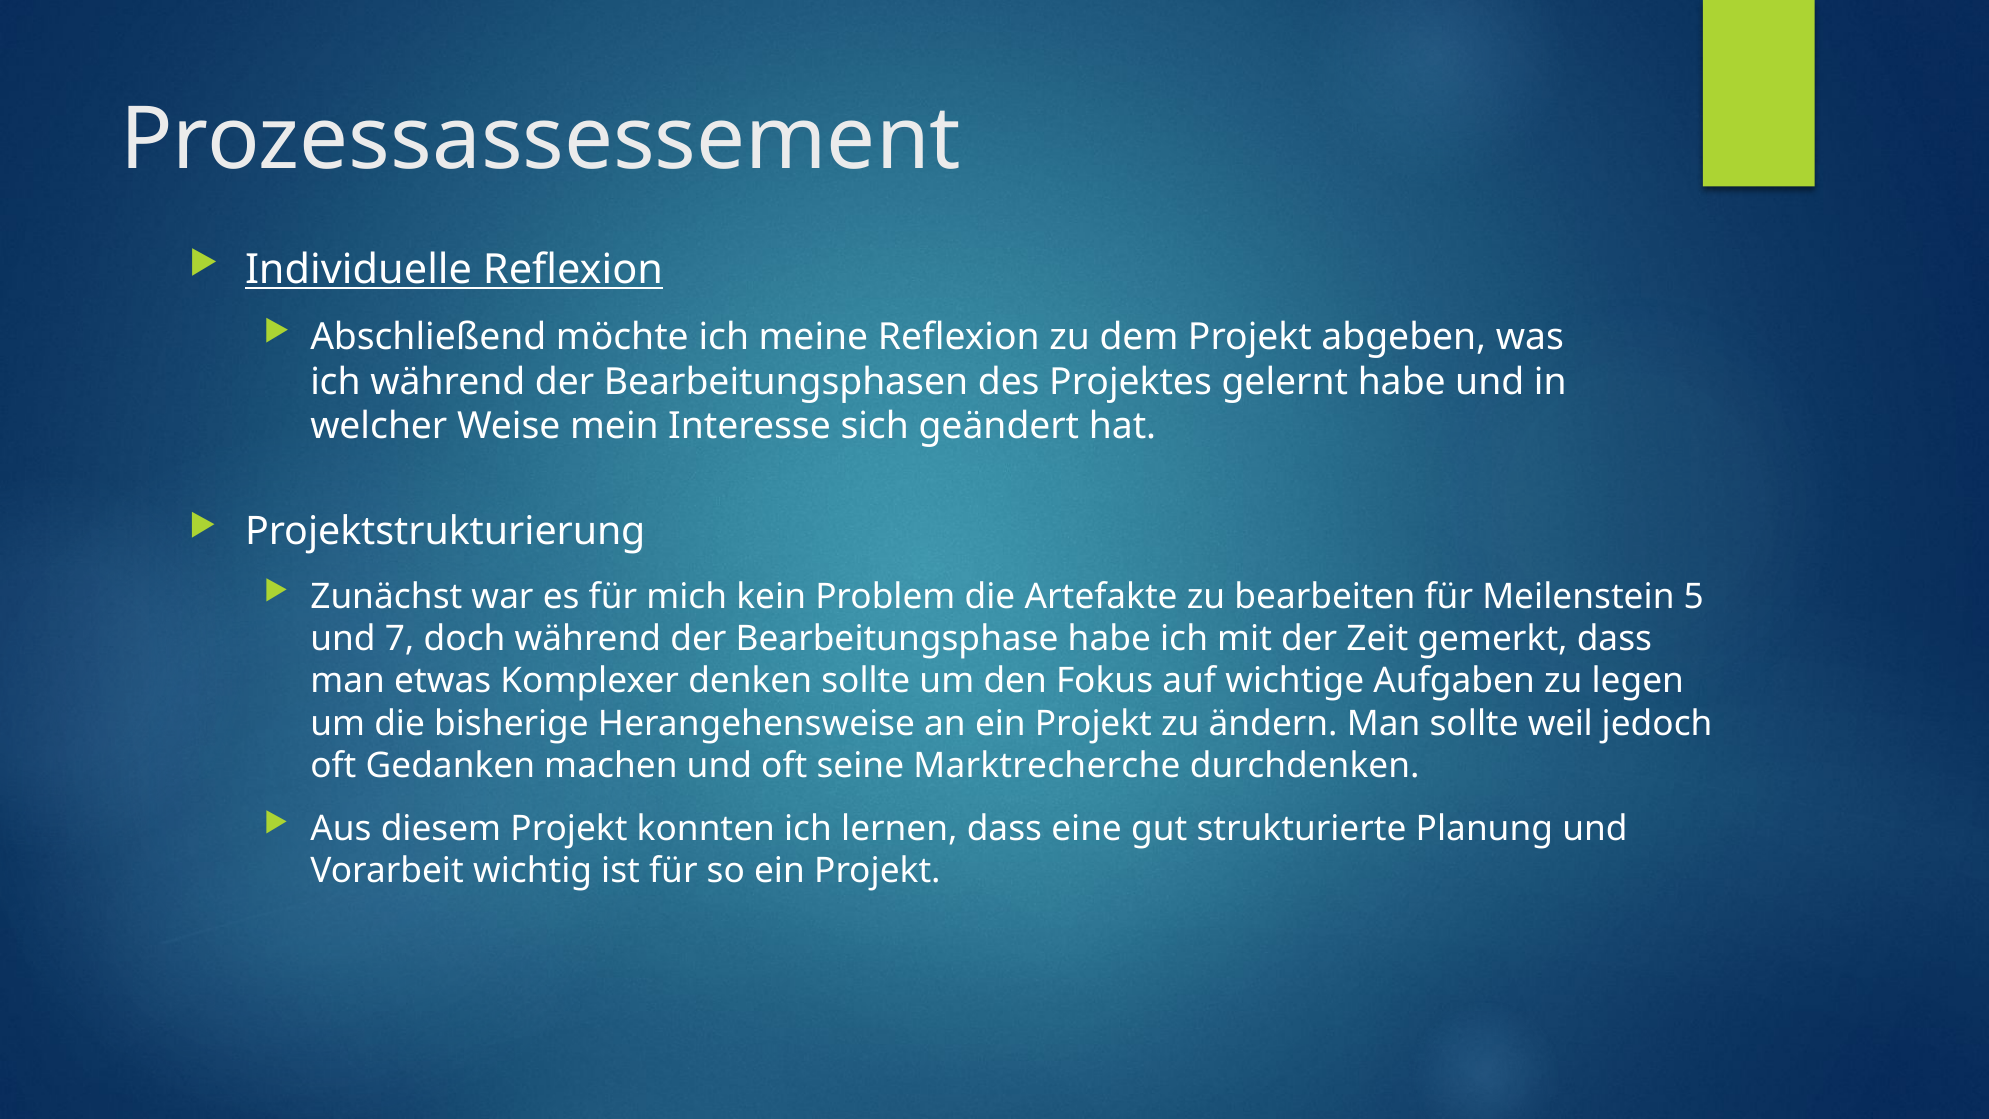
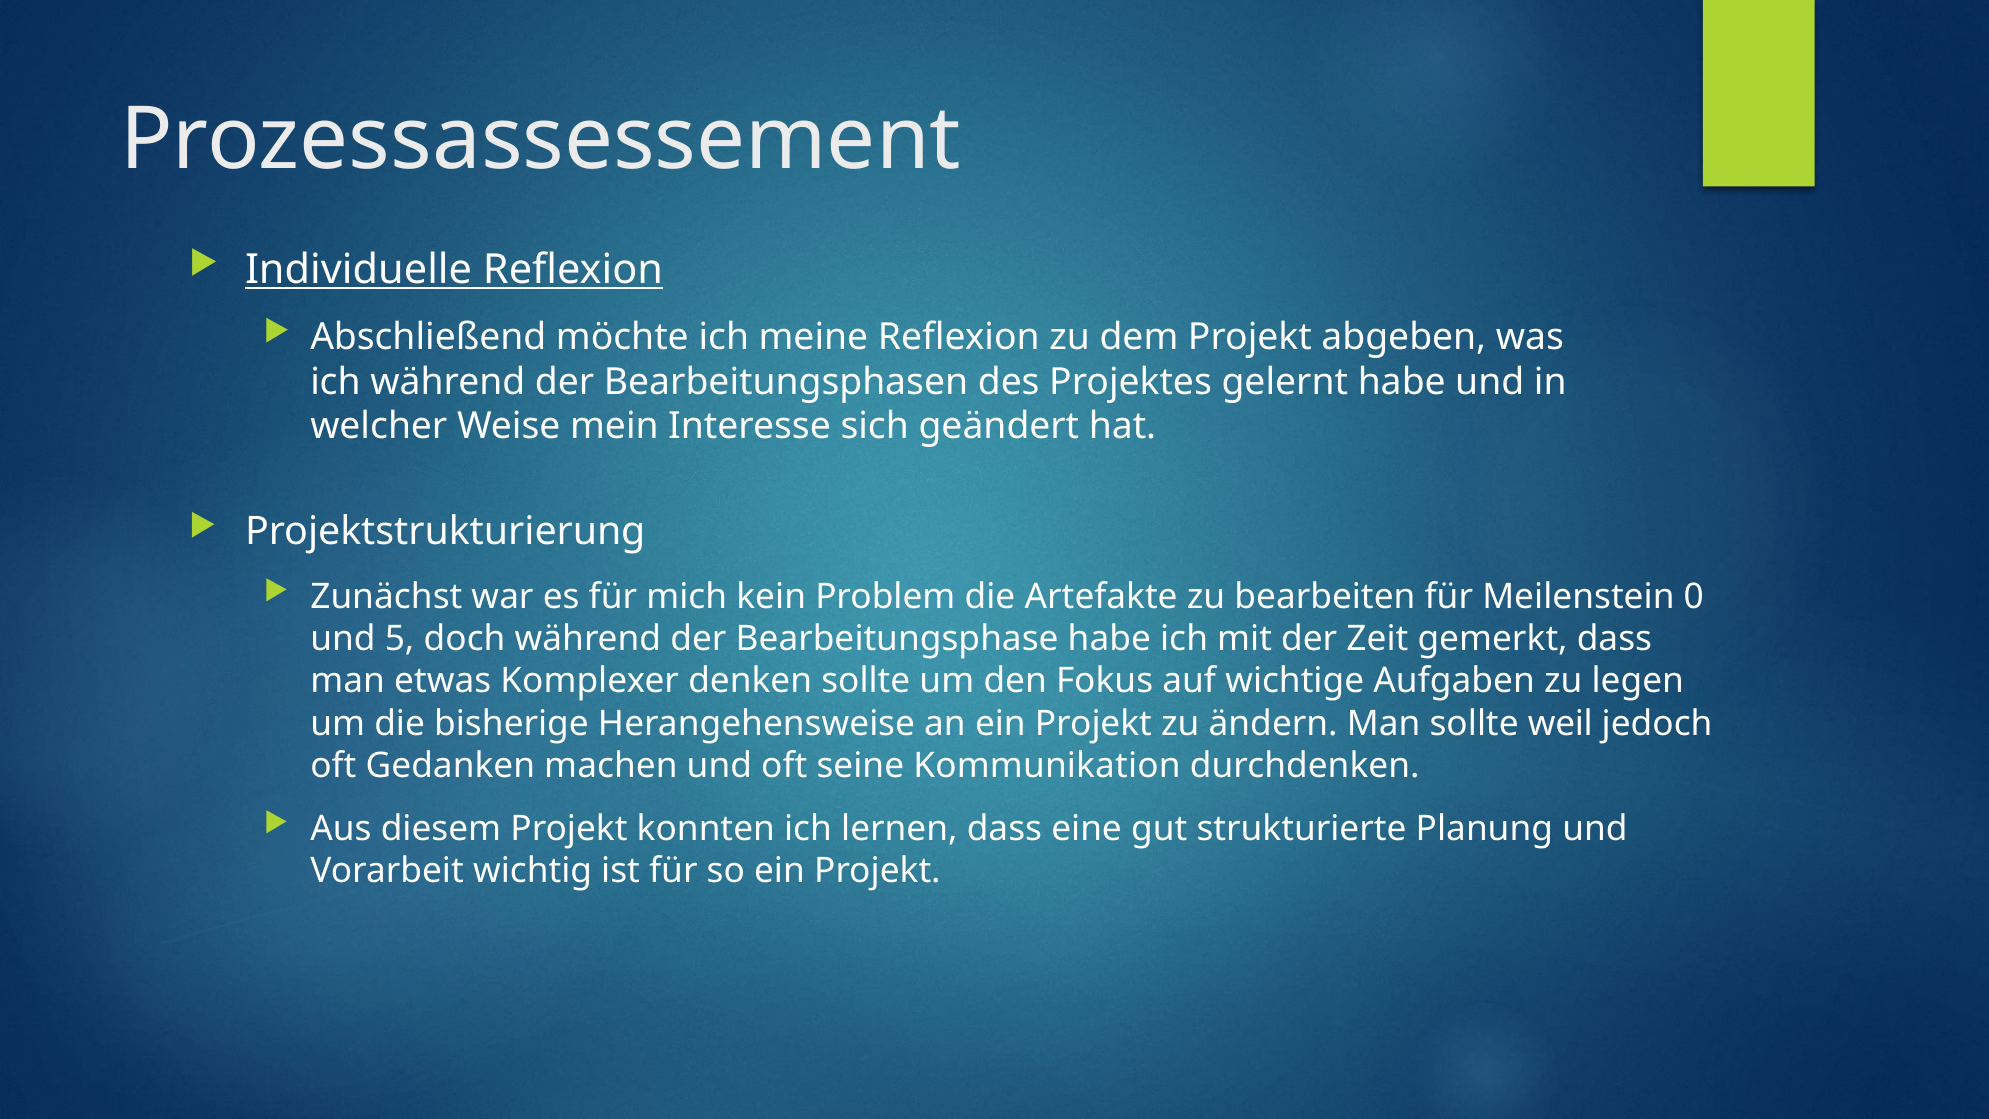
5: 5 -> 0
7: 7 -> 5
Marktrecherche: Marktrecherche -> Kommunikation
